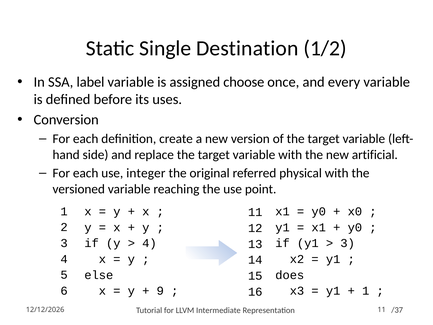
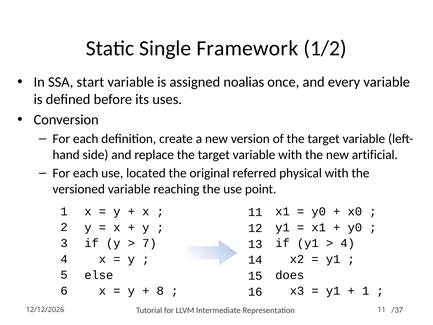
Destination: Destination -> Framework
label: label -> start
choose: choose -> noalias
integer: integer -> located
4 at (149, 243): 4 -> 7
3 at (348, 243): 3 -> 4
9: 9 -> 8
